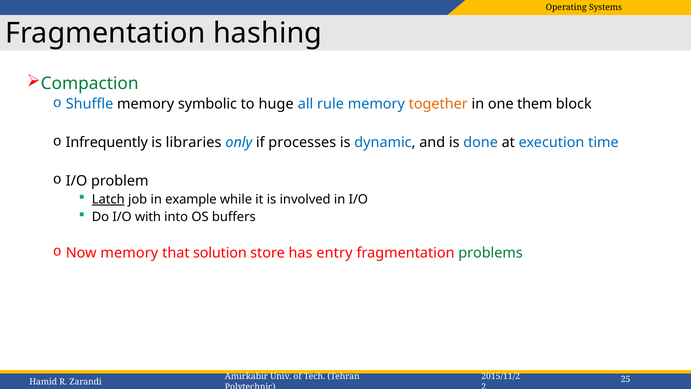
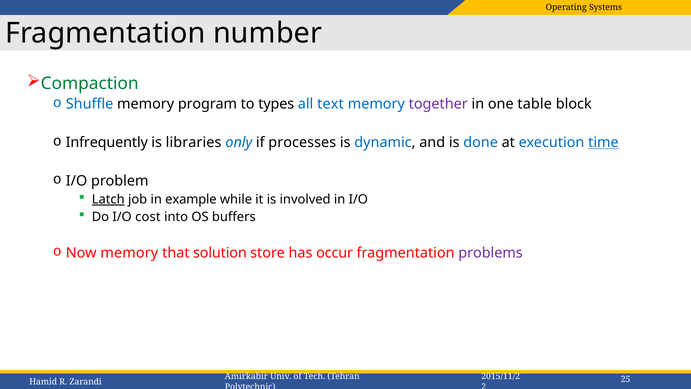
hashing: hashing -> number
symbolic: symbolic -> program
huge: huge -> types
rule: rule -> text
together colour: orange -> purple
them: them -> table
time underline: none -> present
with: with -> cost
entry: entry -> occur
problems colour: green -> purple
